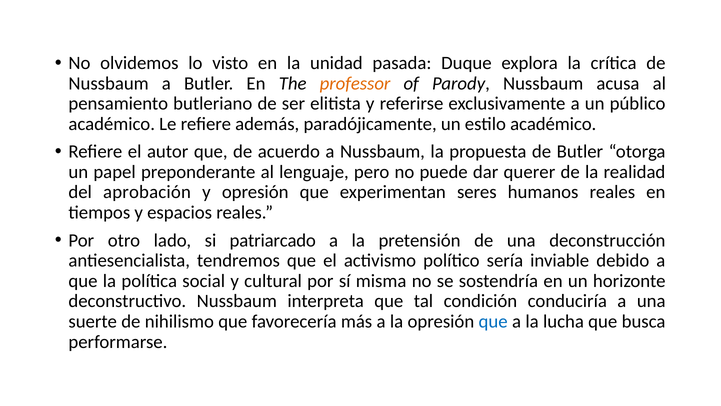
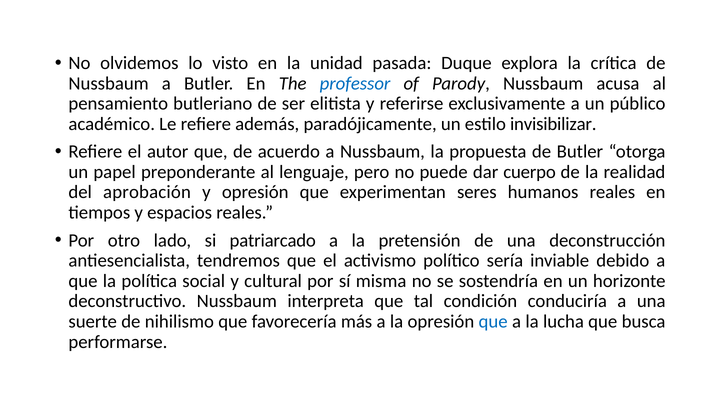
professor colour: orange -> blue
estilo académico: académico -> invisibilizar
querer: querer -> cuerpo
